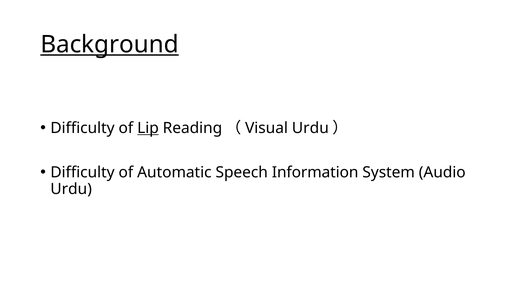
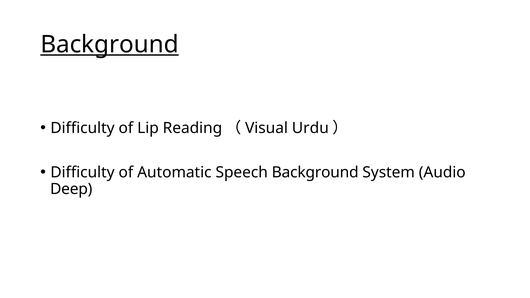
Lip underline: present -> none
Speech Information: Information -> Background
Urdu at (71, 189): Urdu -> Deep
